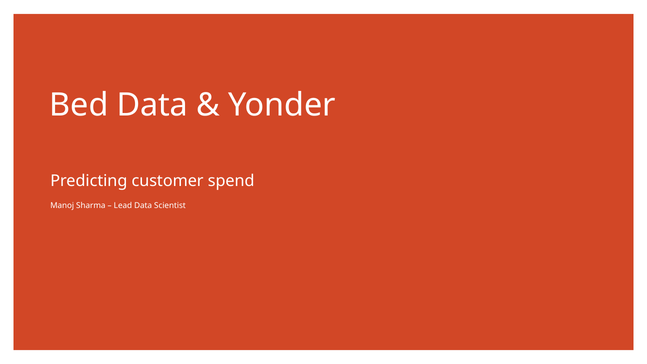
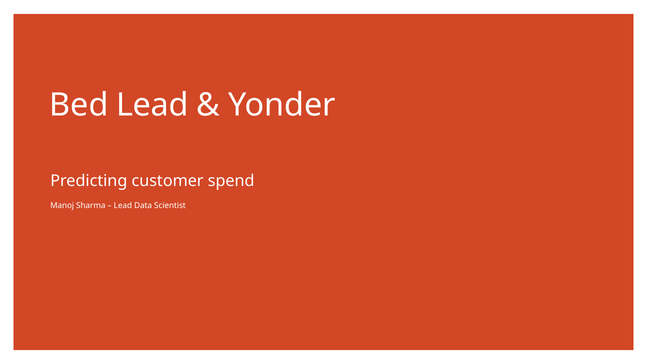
Bed Data: Data -> Lead
